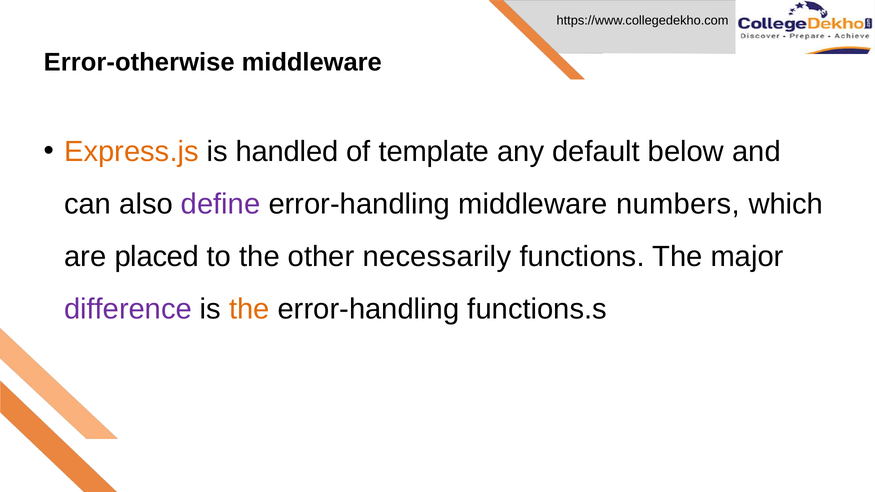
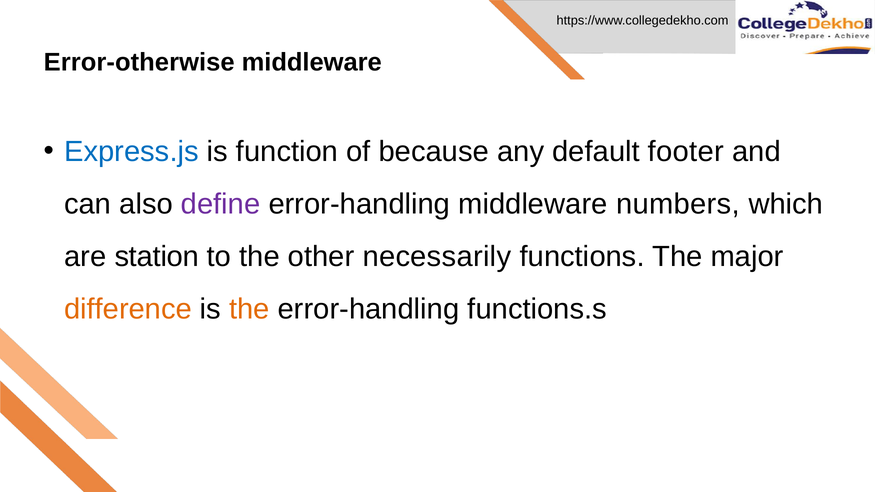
Express.js colour: orange -> blue
handled: handled -> function
template: template -> because
below: below -> footer
placed: placed -> station
difference colour: purple -> orange
